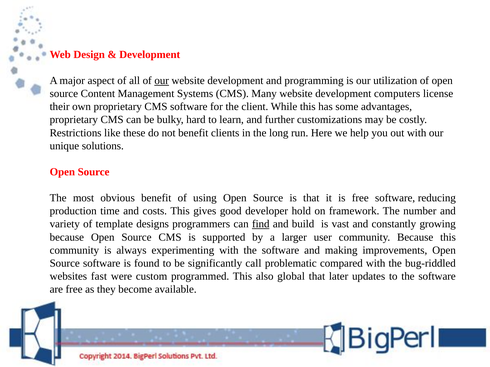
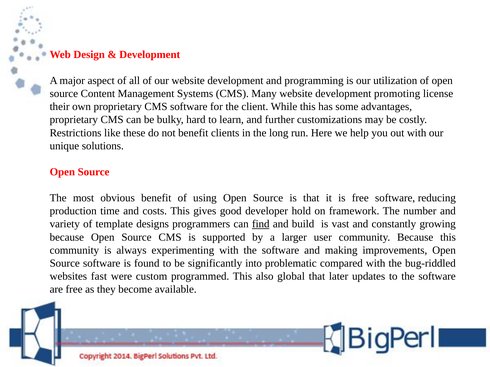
our at (162, 81) underline: present -> none
computers: computers -> promoting
call: call -> into
